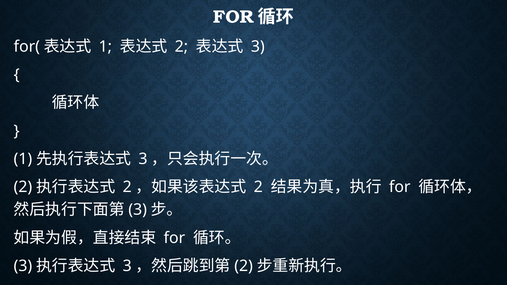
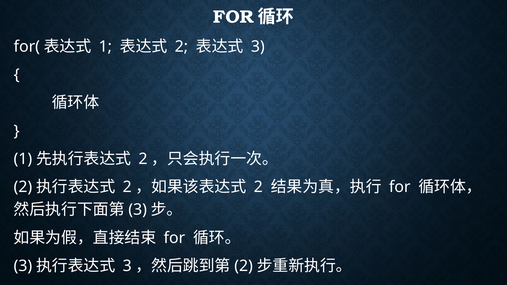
3 at (143, 159): 3 -> 2
